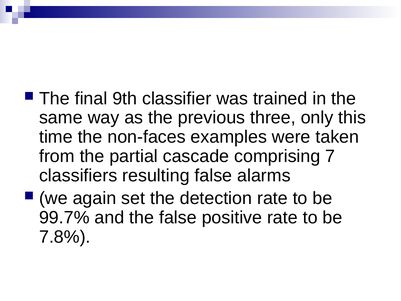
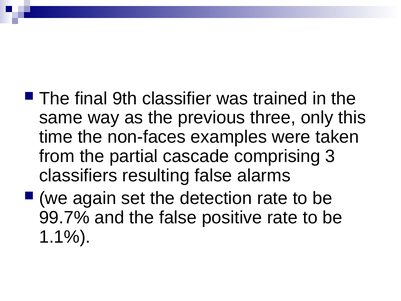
7: 7 -> 3
7.8%: 7.8% -> 1.1%
